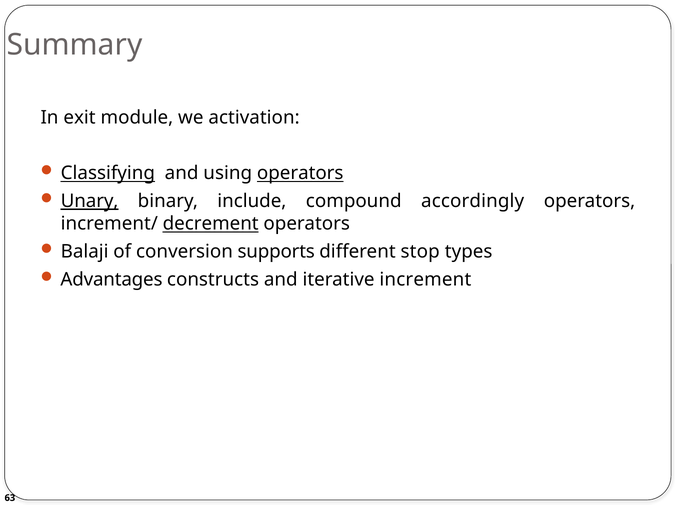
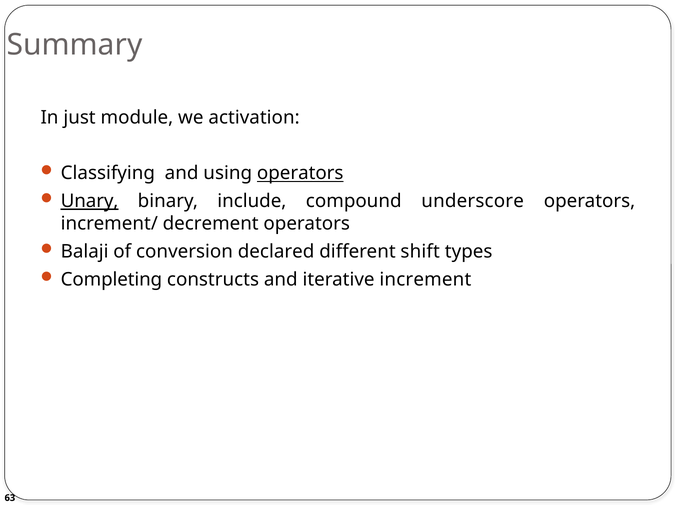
exit: exit -> just
Classifying underline: present -> none
accordingly: accordingly -> underscore
decrement underline: present -> none
supports: supports -> declared
stop: stop -> shift
Advantages: Advantages -> Completing
